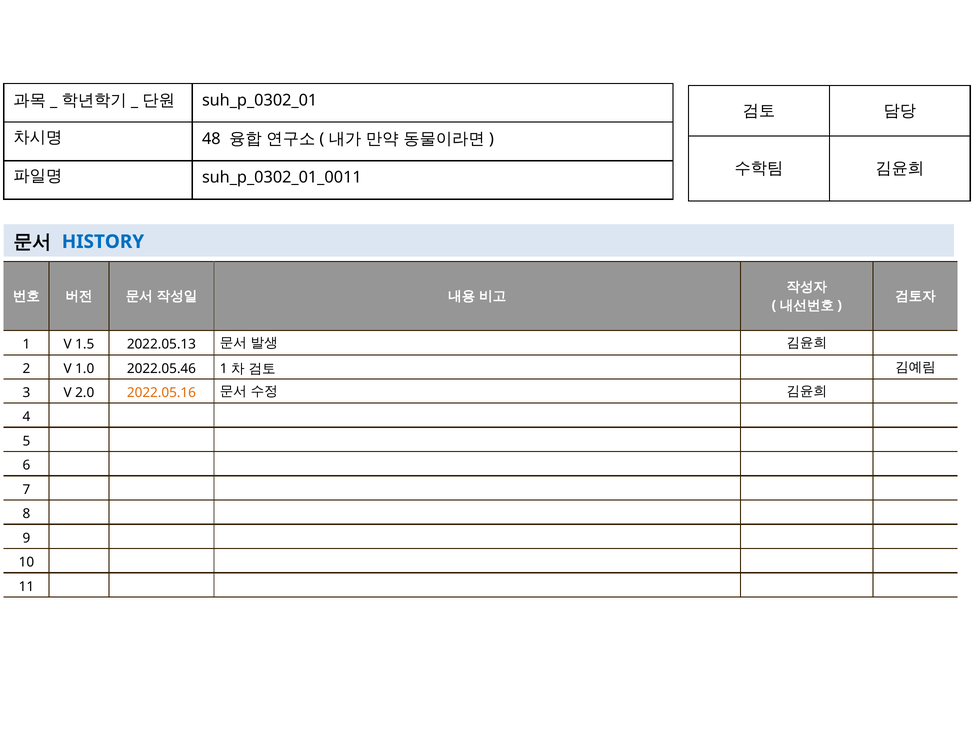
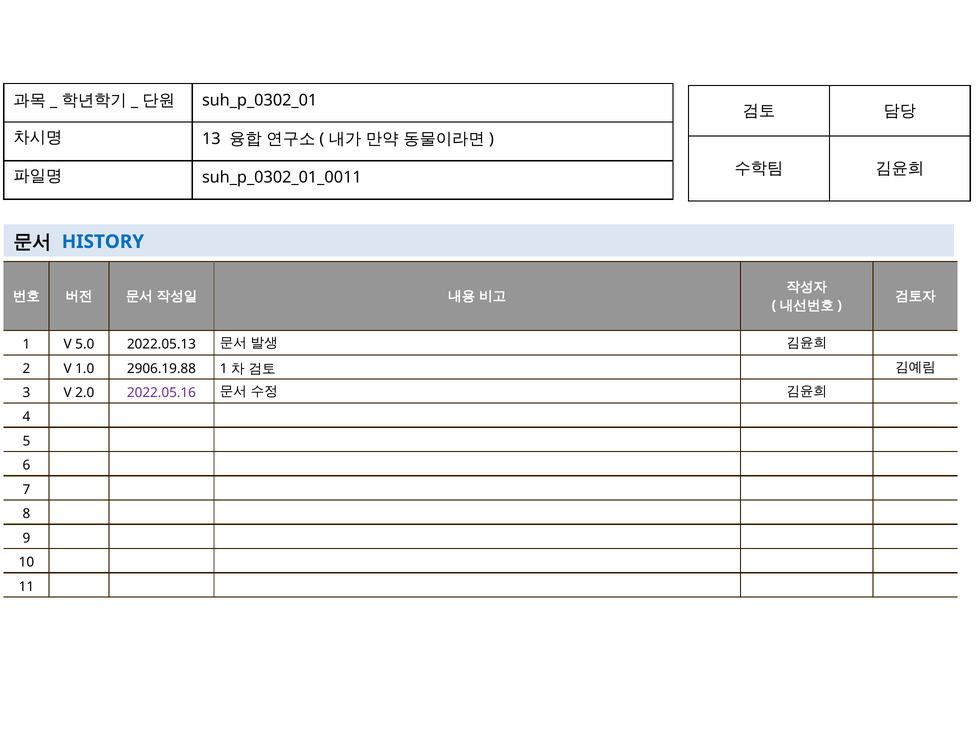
48: 48 -> 13
1.5: 1.5 -> 5.0
2022.05.46: 2022.05.46 -> 2906.19.88
2022.05.16 colour: orange -> purple
